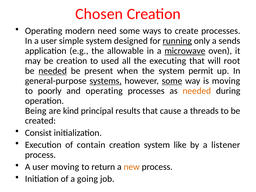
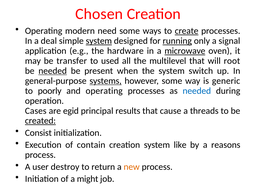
create underline: none -> present
In a user: user -> deal
system at (99, 41) underline: none -> present
sends: sends -> signal
allowable: allowable -> hardware
be creation: creation -> transfer
executing: executing -> multilevel
permit: permit -> switch
some at (172, 81) underline: present -> none
is moving: moving -> generic
needed at (197, 91) colour: orange -> blue
Being: Being -> Cases
kind: kind -> egid
created underline: none -> present
listener: listener -> reasons
user moving: moving -> destroy
going: going -> might
